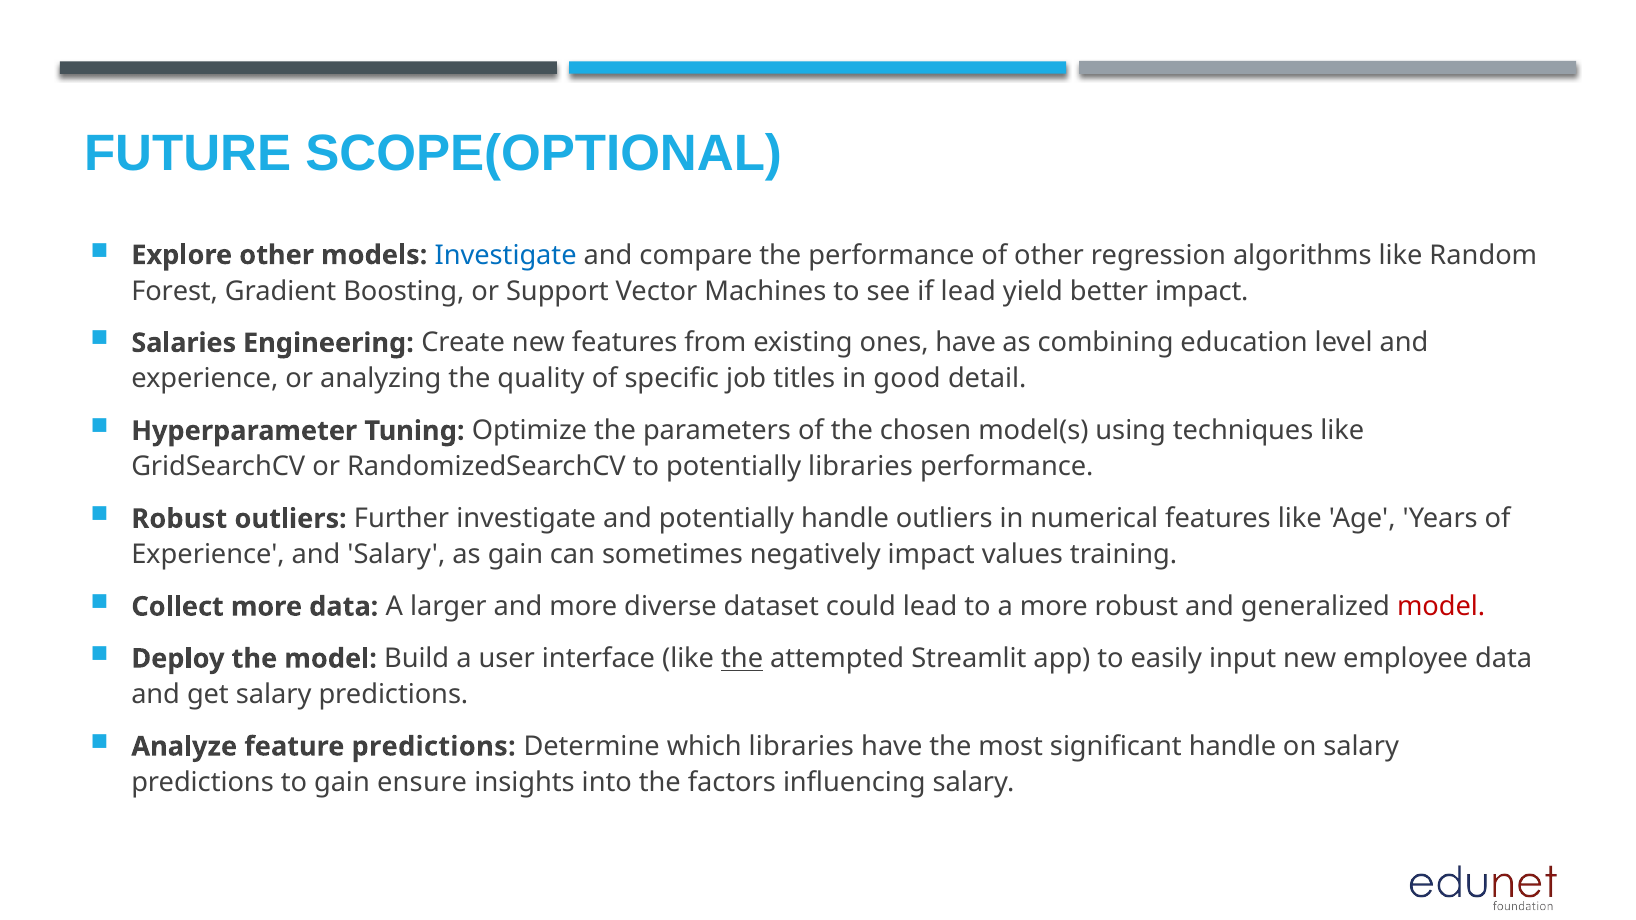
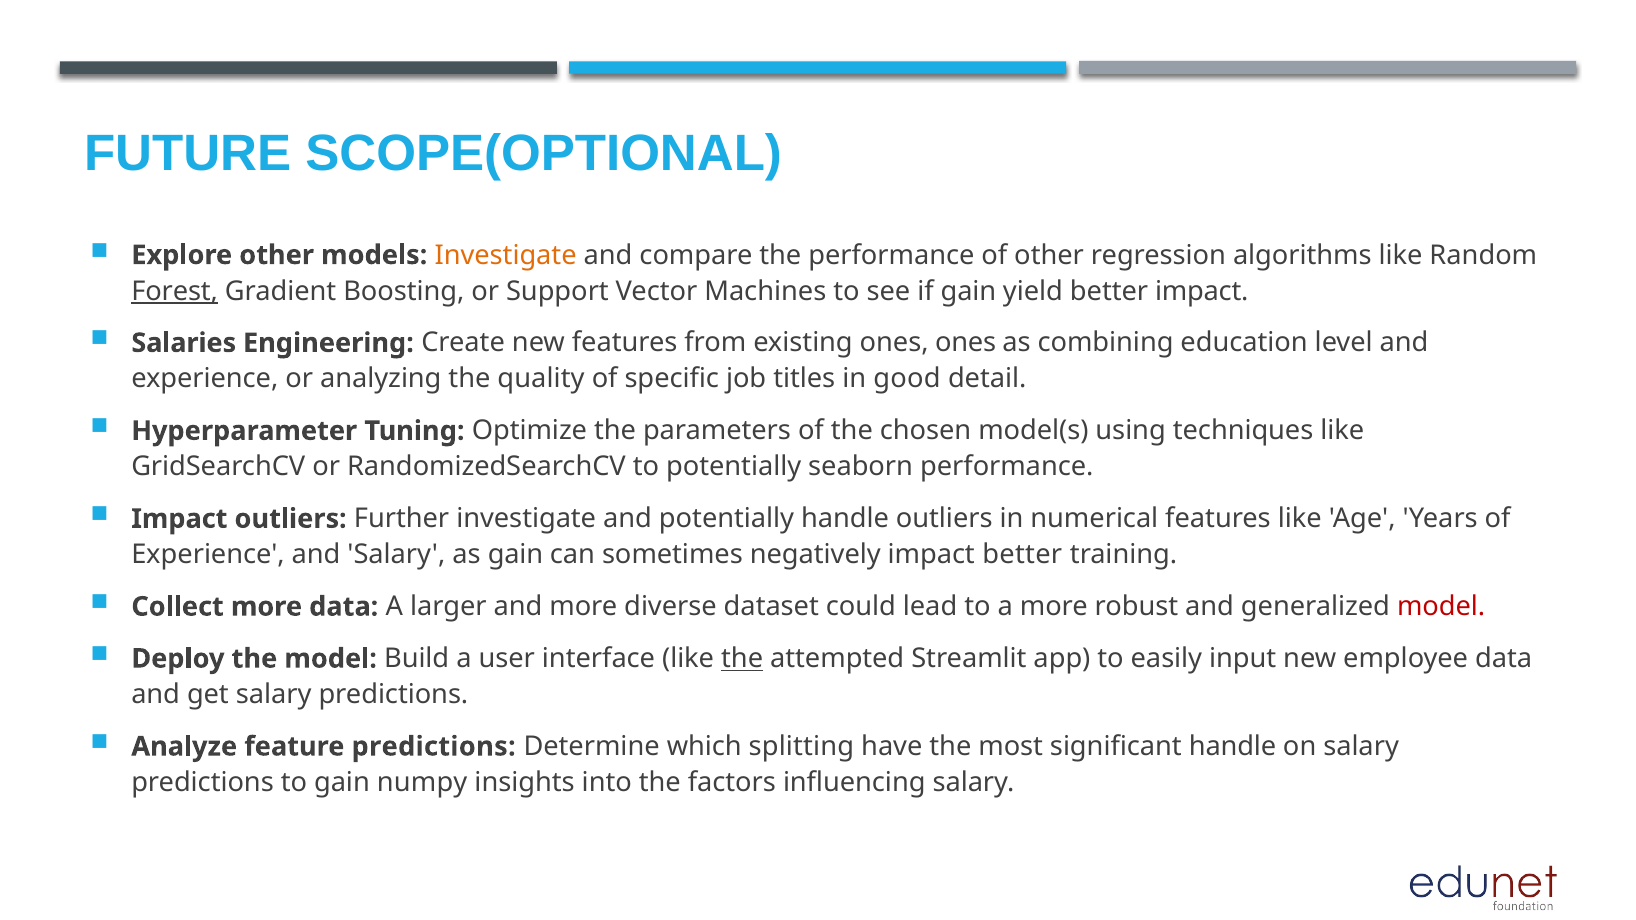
Investigate at (506, 255) colour: blue -> orange
Forest underline: none -> present
if lead: lead -> gain
ones have: have -> ones
potentially libraries: libraries -> seaborn
Robust at (179, 519): Robust -> Impact
impact values: values -> better
which libraries: libraries -> splitting
ensure: ensure -> numpy
